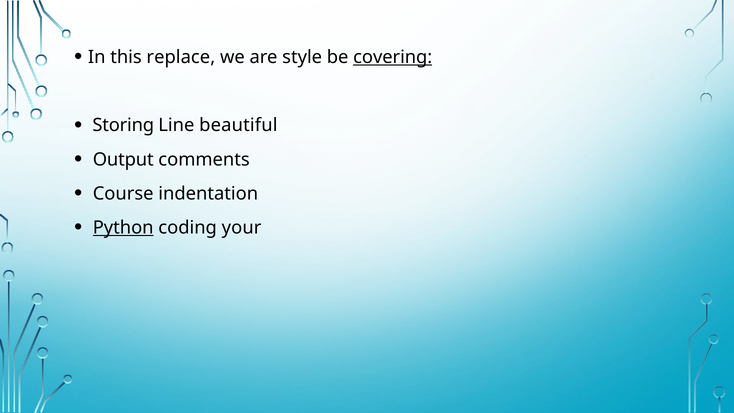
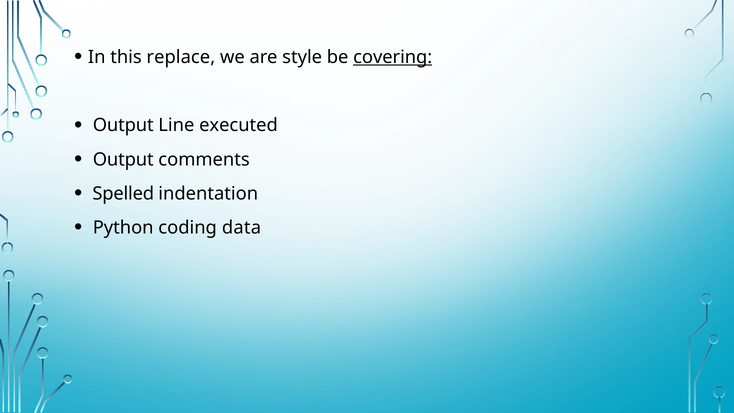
Storing at (123, 125): Storing -> Output
beautiful: beautiful -> executed
Course: Course -> Spelled
Python underline: present -> none
your: your -> data
